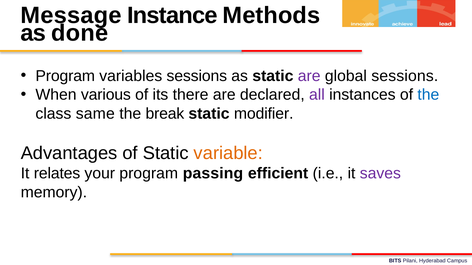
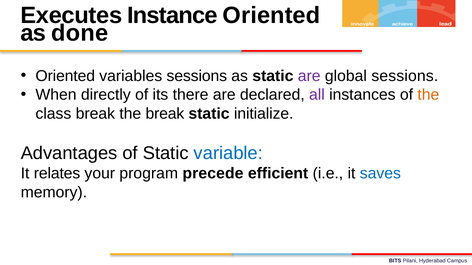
Message: Message -> Executes
Instance Methods: Methods -> Oriented
Program at (65, 76): Program -> Oriented
various: various -> directly
the at (428, 95) colour: blue -> orange
class same: same -> break
modifier: modifier -> initialize
variable colour: orange -> blue
passing: passing -> precede
saves colour: purple -> blue
